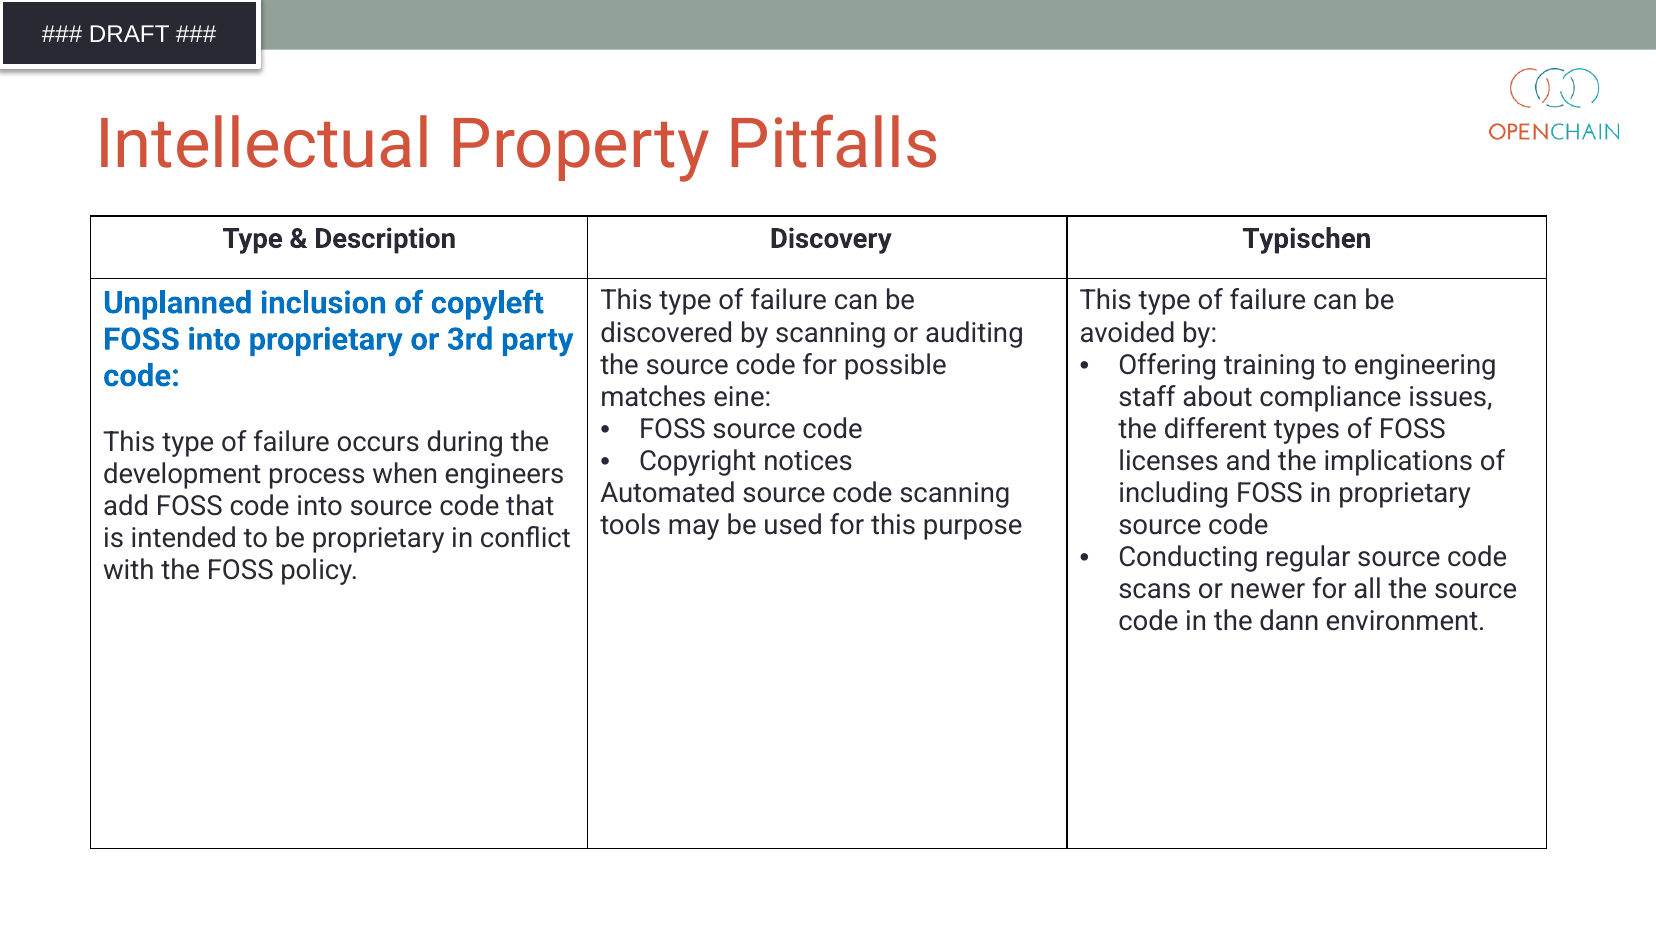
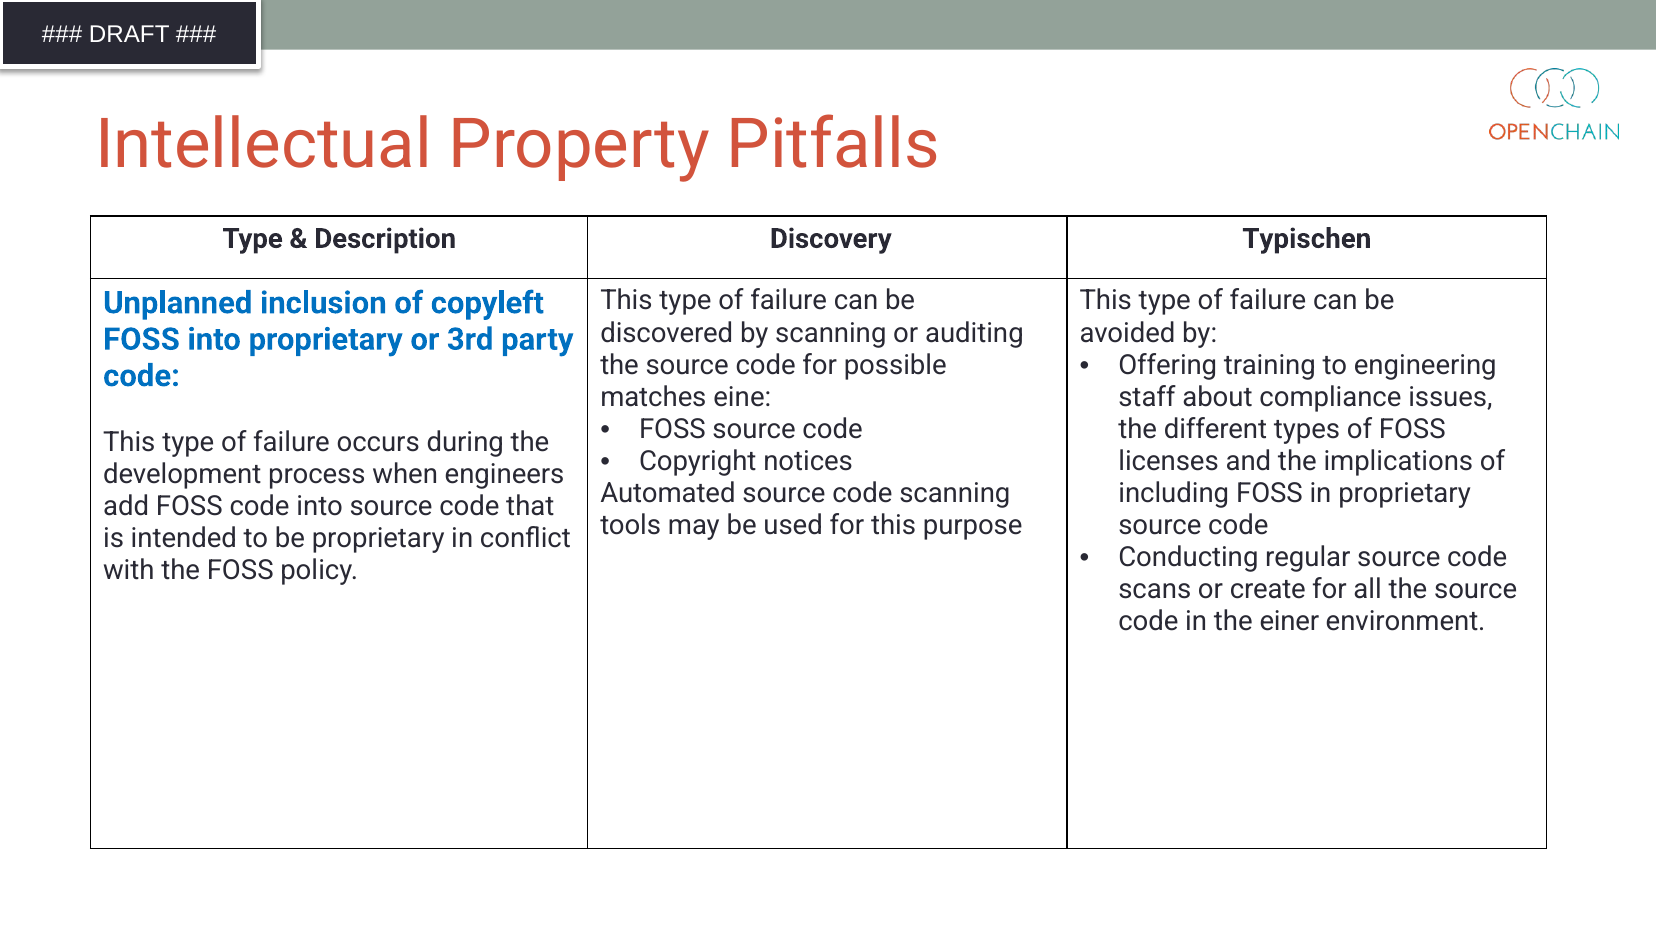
newer: newer -> create
dann: dann -> einer
